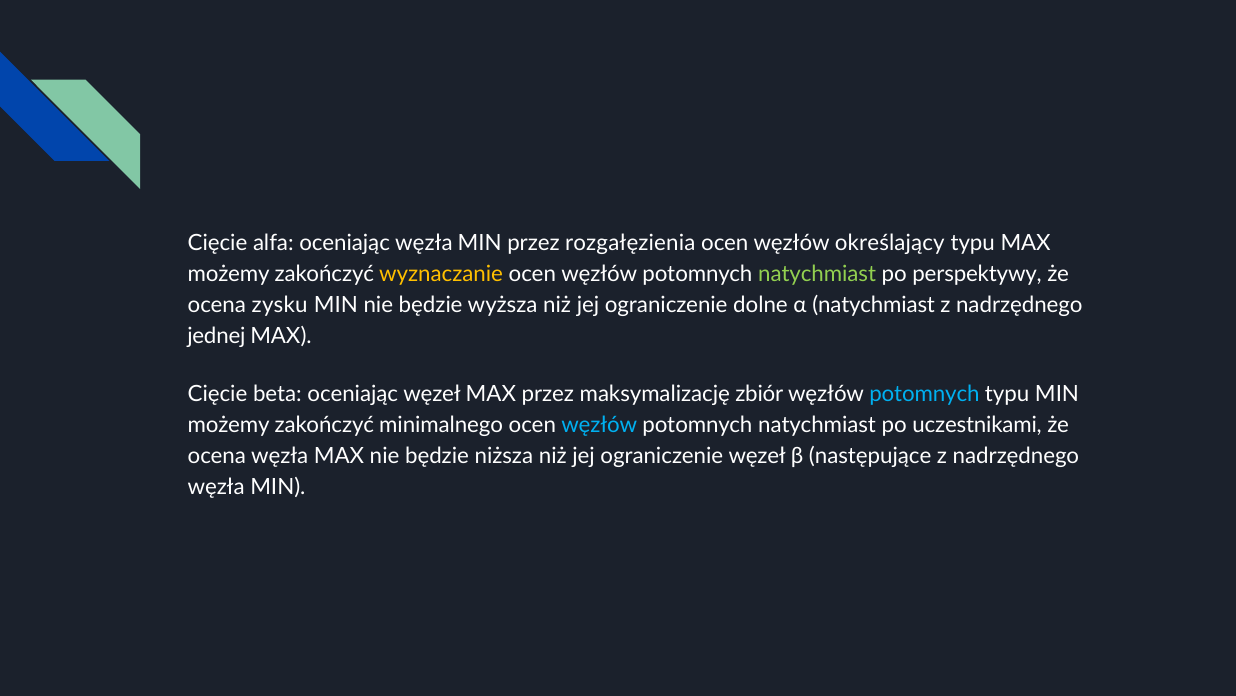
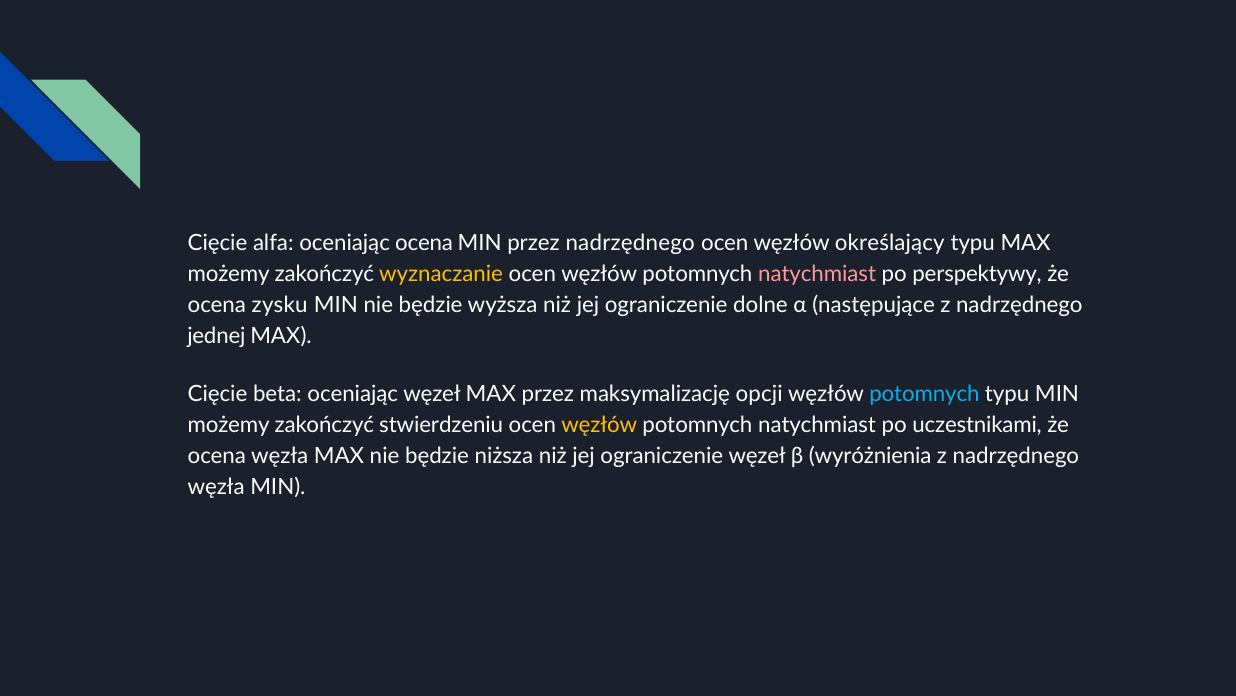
oceniając węzła: węzła -> ocena
przez rozgałęzienia: rozgałęzienia -> nadrzędnego
natychmiast at (817, 274) colour: light green -> pink
α natychmiast: natychmiast -> następujące
zbiór: zbiór -> opcji
minimalnego: minimalnego -> stwierdzeniu
węzłów at (599, 425) colour: light blue -> yellow
następujące: następujące -> wyróżnienia
